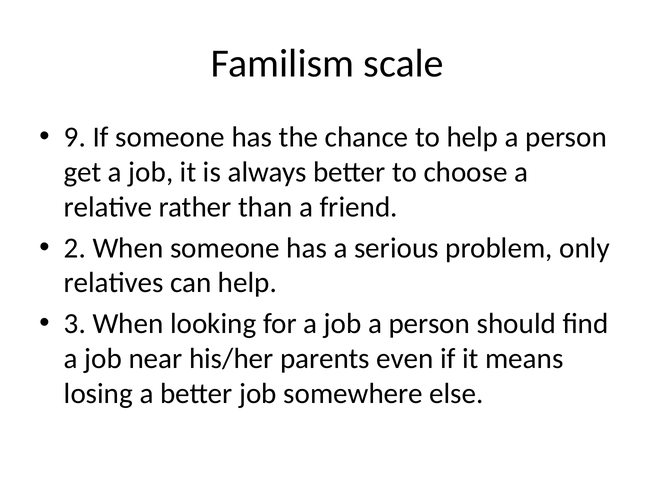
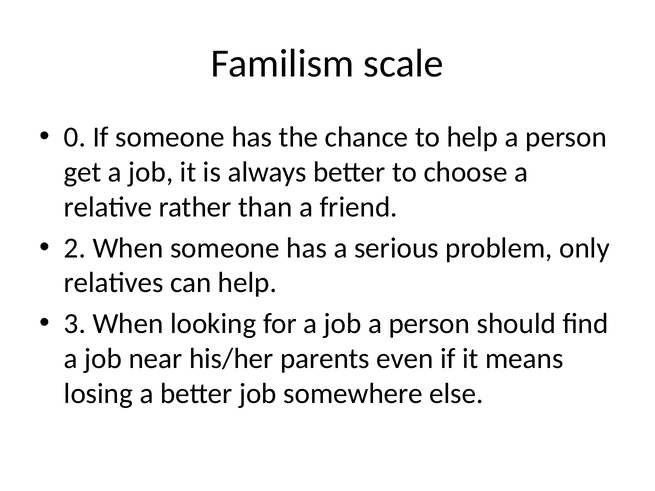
9: 9 -> 0
